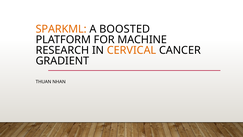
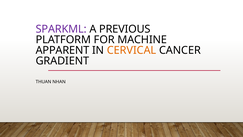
SPARKML colour: orange -> purple
BOOSTED: BOOSTED -> PREVIOUS
RESEARCH: RESEARCH -> APPARENT
